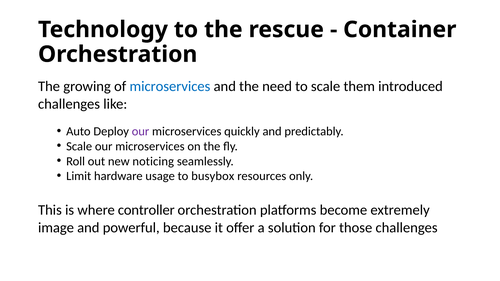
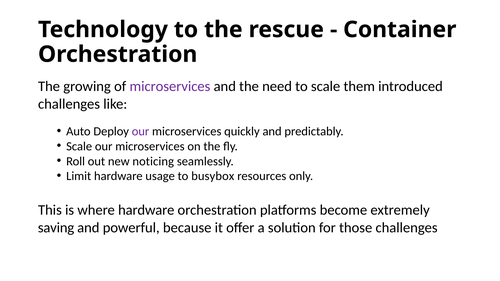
microservices at (170, 86) colour: blue -> purple
where controller: controller -> hardware
image: image -> saving
